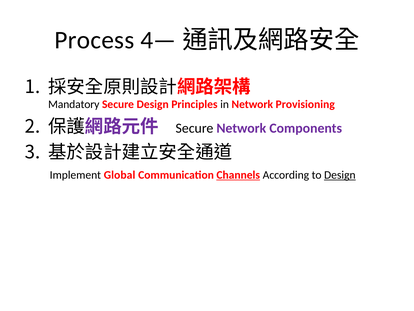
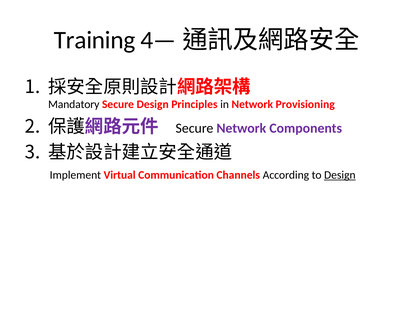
Process: Process -> Training
Global: Global -> Virtual
Channels underline: present -> none
